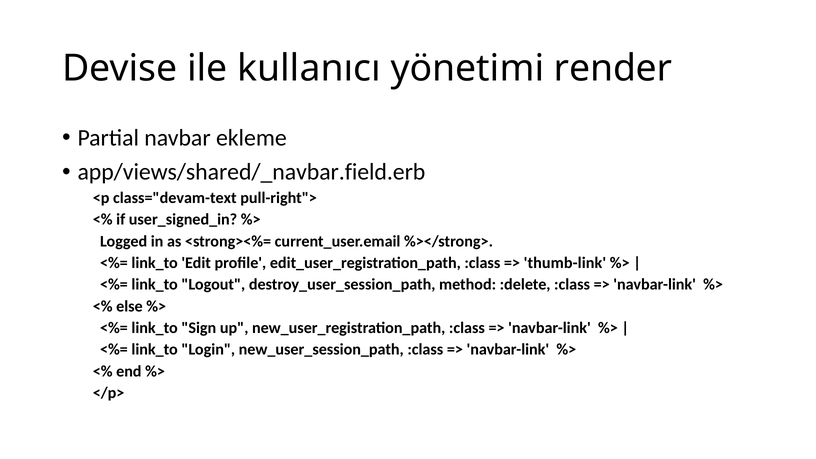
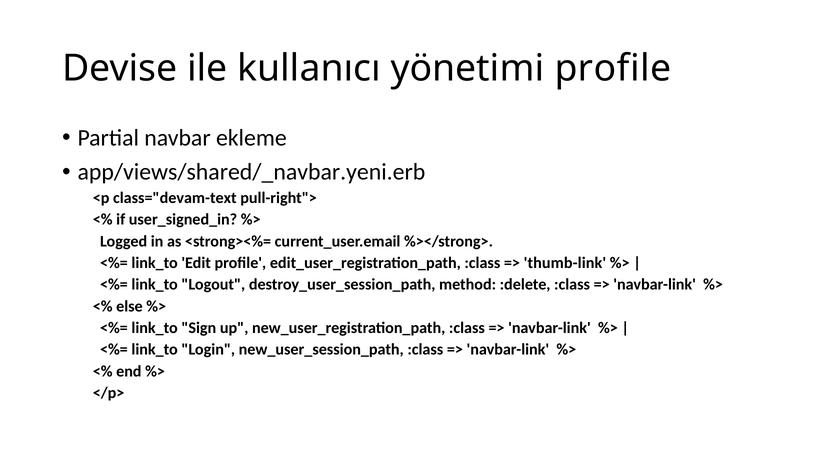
yönetimi render: render -> profile
app/views/shared/_navbar.field.erb: app/views/shared/_navbar.field.erb -> app/views/shared/_navbar.yeni.erb
